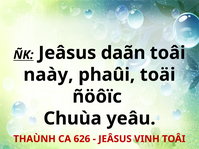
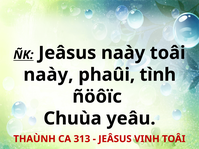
Jeâsus daãn: daãn -> naày
toäi: toäi -> tình
626: 626 -> 313
